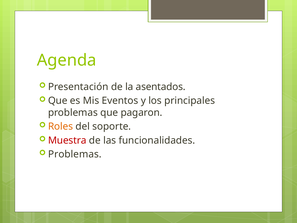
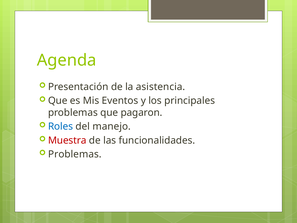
asentados: asentados -> asistencia
Roles colour: orange -> blue
soporte: soporte -> manejo
